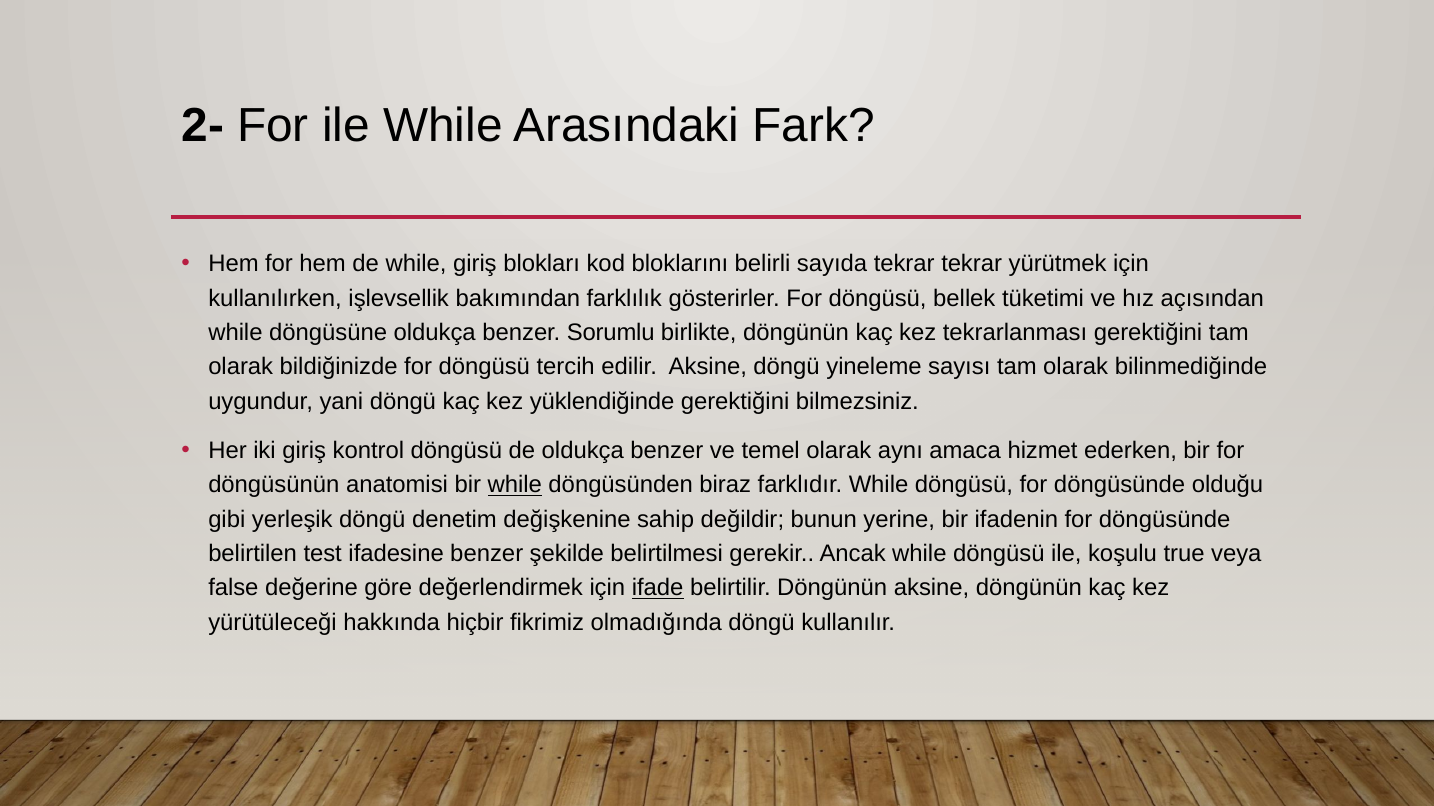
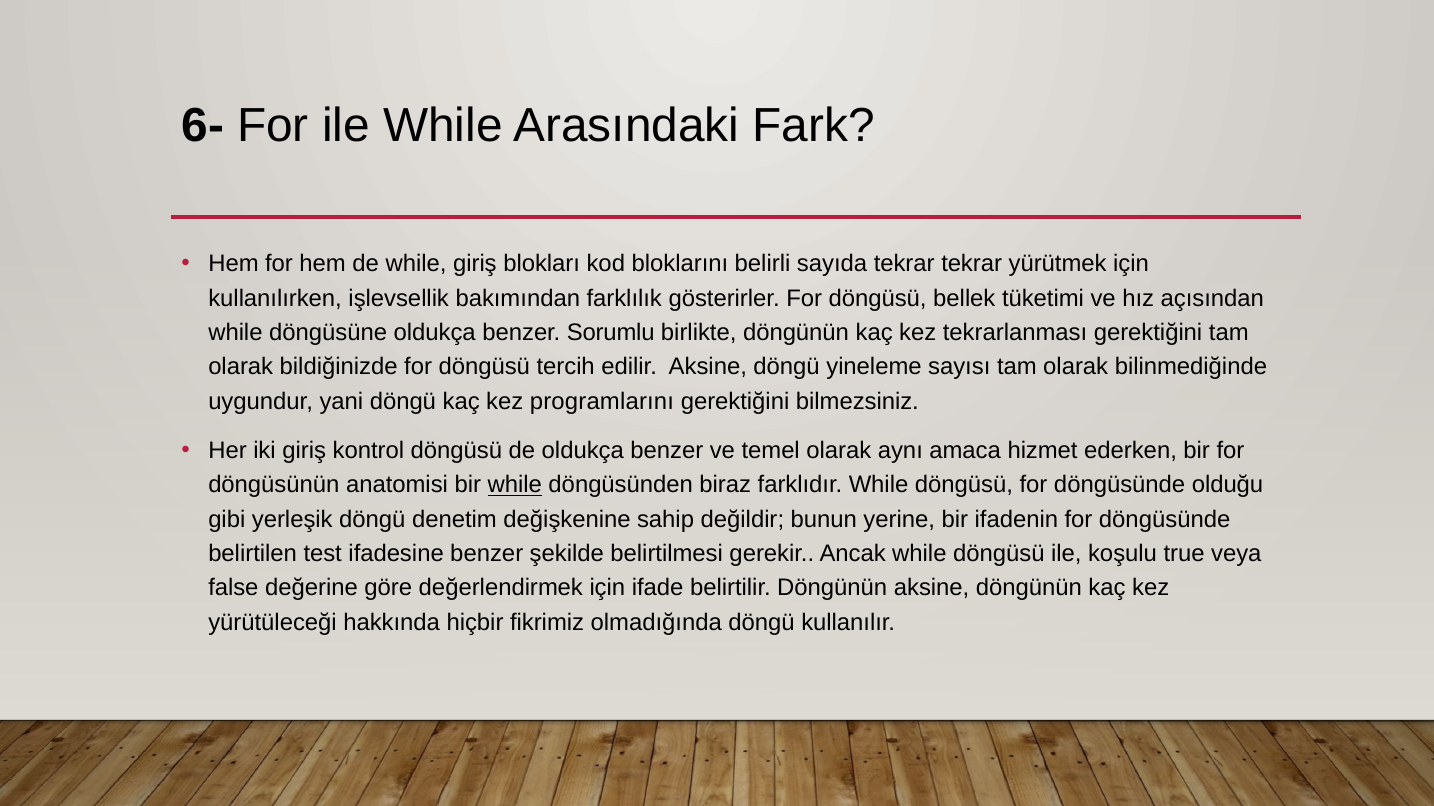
2-: 2- -> 6-
yüklendiğinde: yüklendiğinde -> programlarını
ifade underline: present -> none
